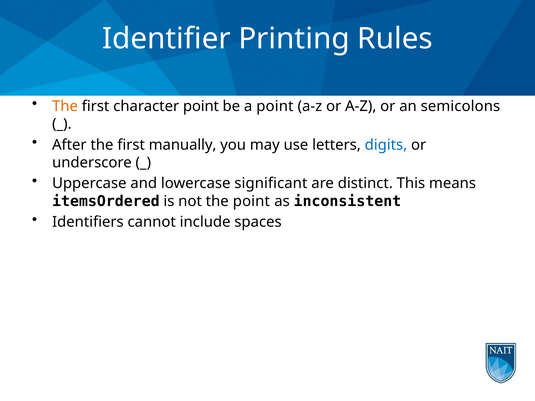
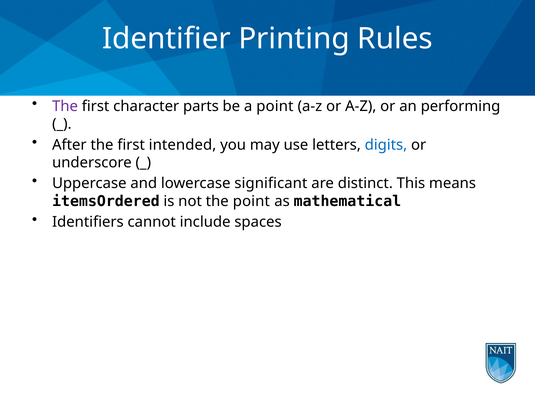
The at (65, 106) colour: orange -> purple
character point: point -> parts
semicolons: semicolons -> performing
manually: manually -> intended
inconsistent: inconsistent -> mathematical
